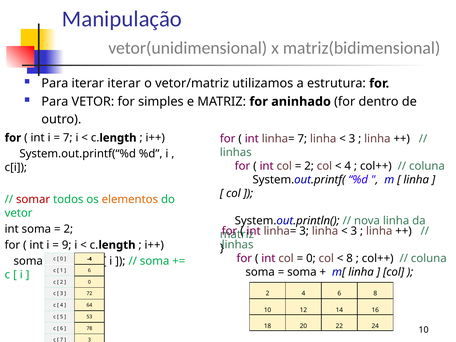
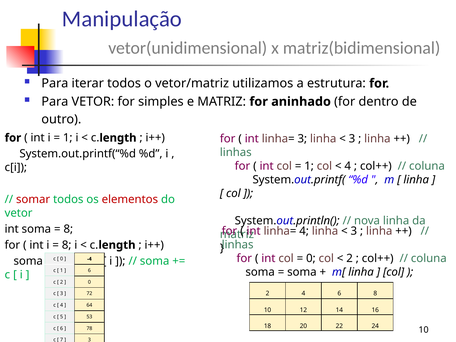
iterar iterar: iterar -> todos
linha= 7: 7 -> 3
7 at (68, 138): 7 -> 1
2 at (309, 166): 2 -> 1
elementos colour: orange -> red
2 at (68, 229): 2 -> 8
linha= 3: 3 -> 4
9 at (67, 245): 9 -> 8
8 at (350, 258): 8 -> 2
